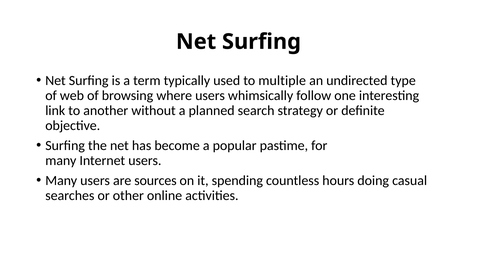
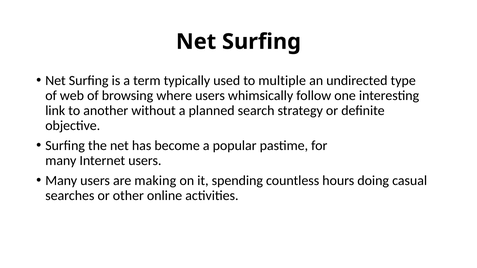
sources: sources -> making
